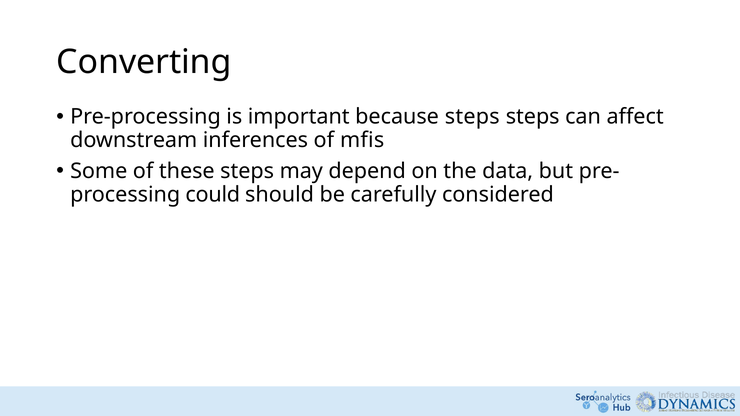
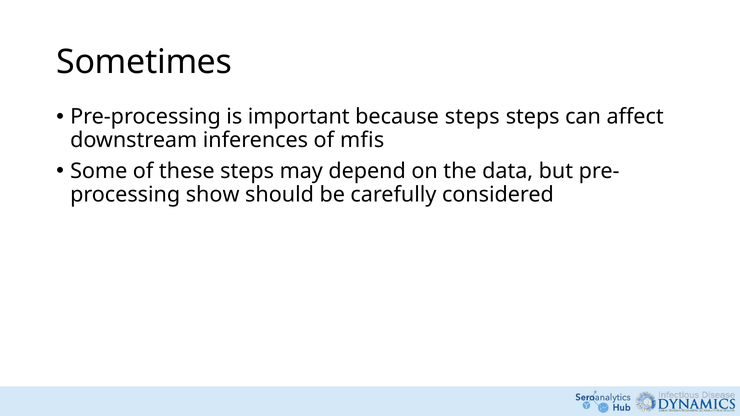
Converting: Converting -> Sometimes
could: could -> show
